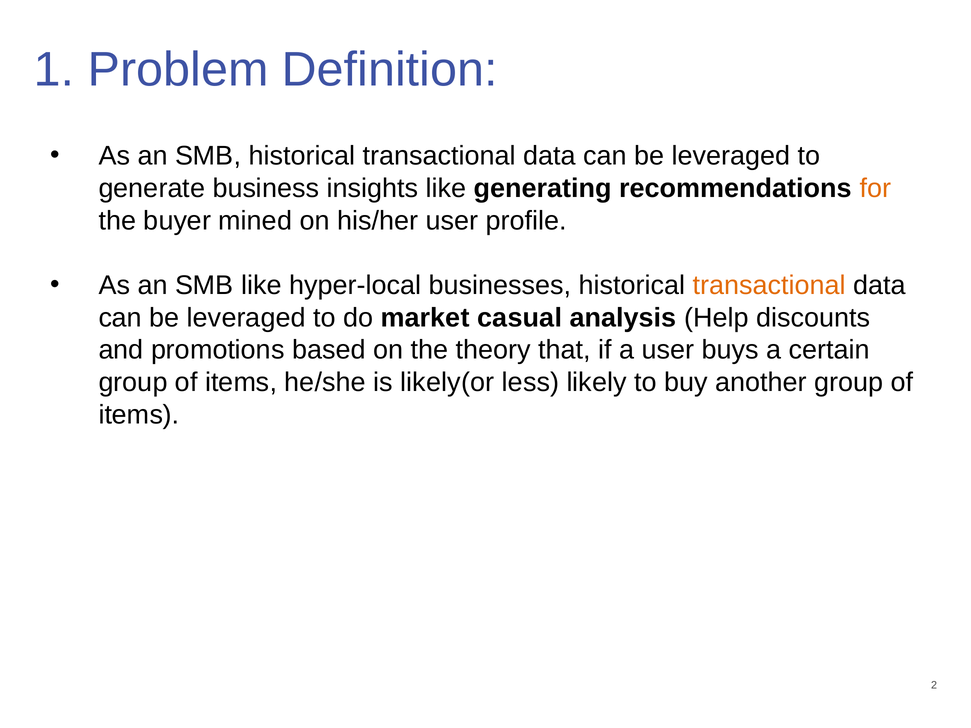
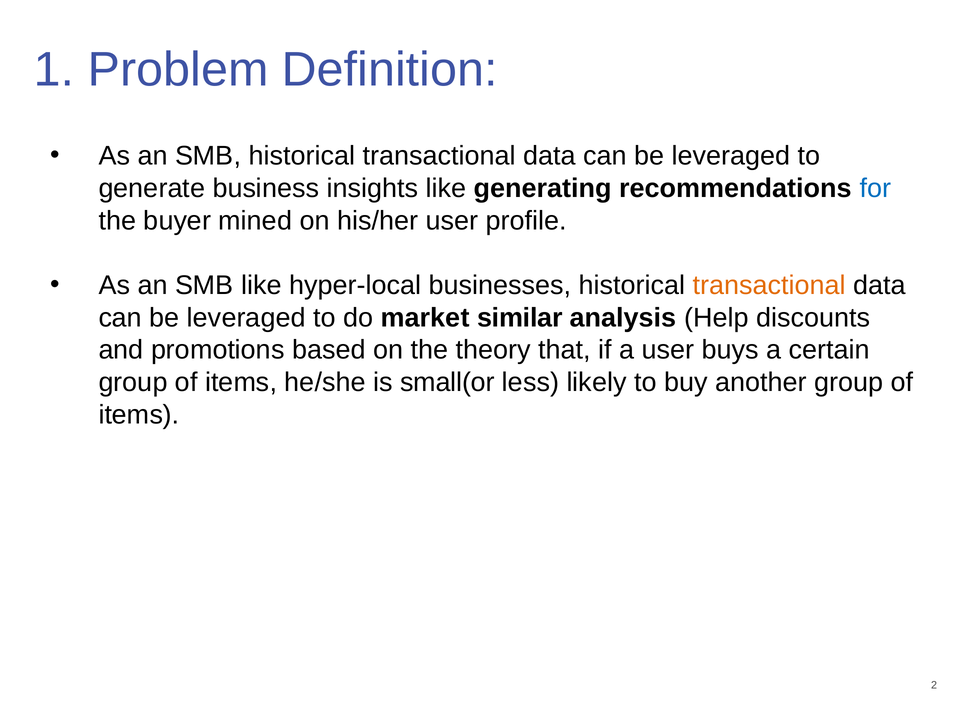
for colour: orange -> blue
casual: casual -> similar
likely(or: likely(or -> small(or
